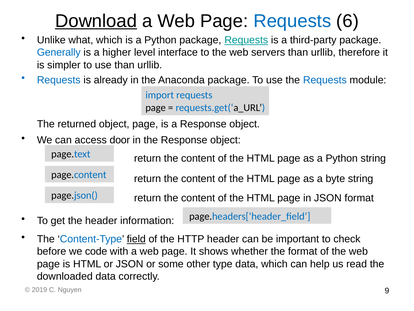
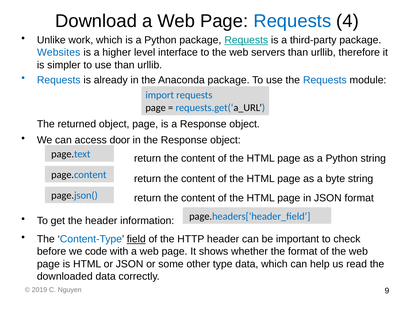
Download underline: present -> none
6: 6 -> 4
what: what -> work
Generally: Generally -> Websites
